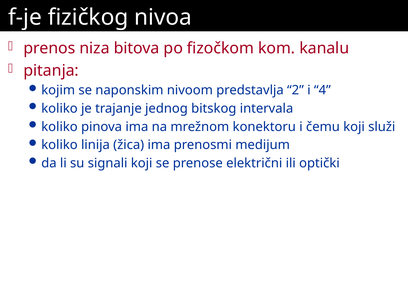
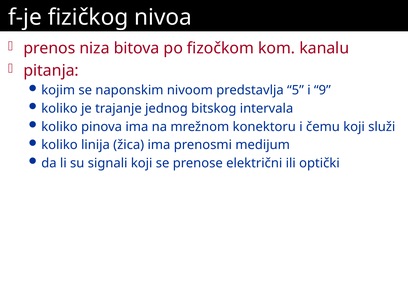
2: 2 -> 5
4: 4 -> 9
